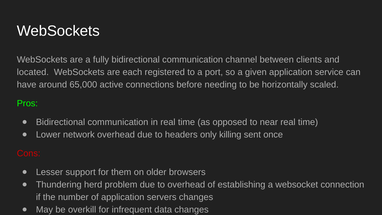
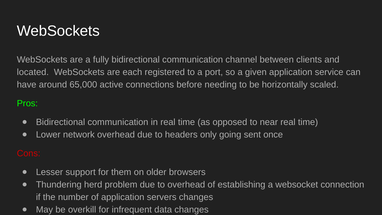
killing: killing -> going
